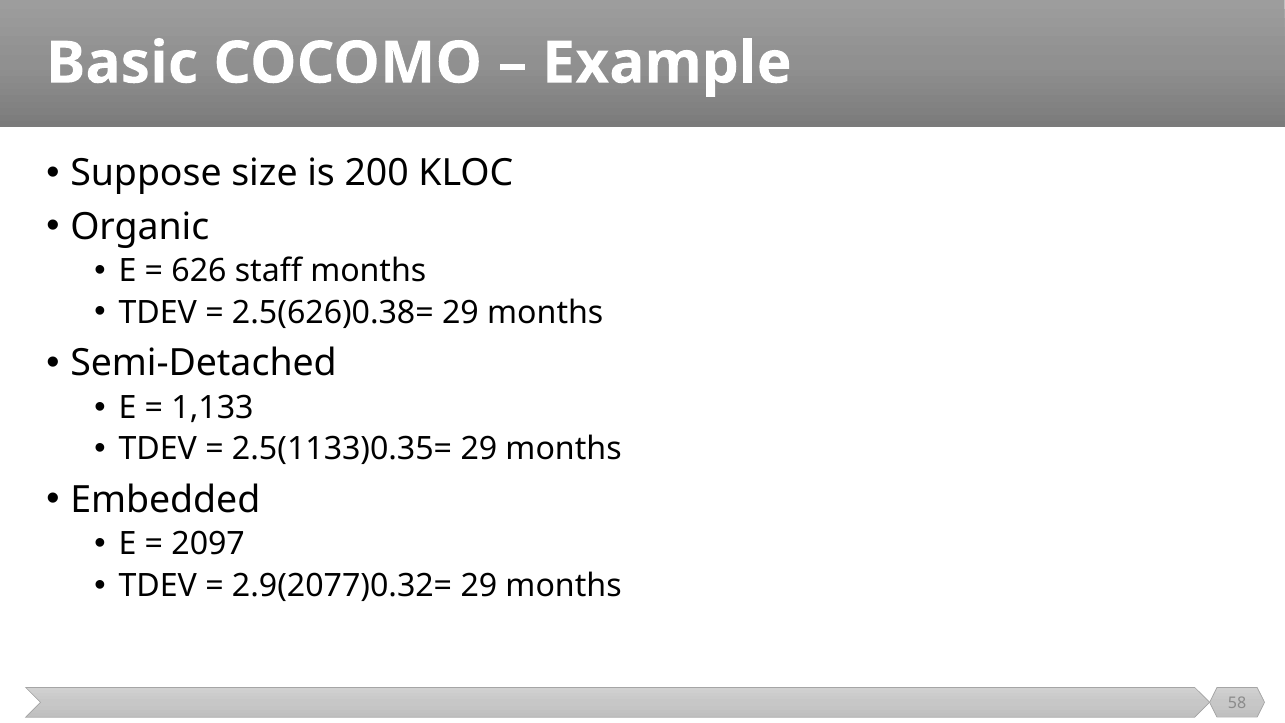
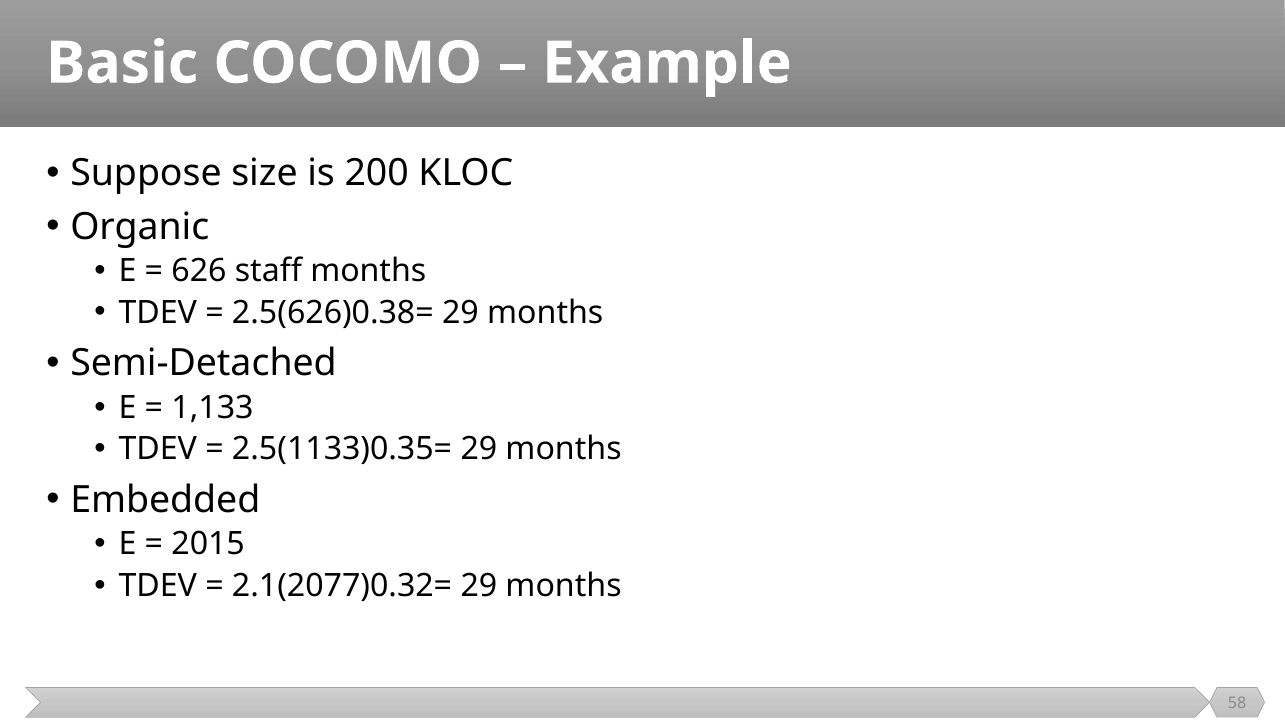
2097: 2097 -> 2015
2.9(2077)0.32=: 2.9(2077)0.32= -> 2.1(2077)0.32=
